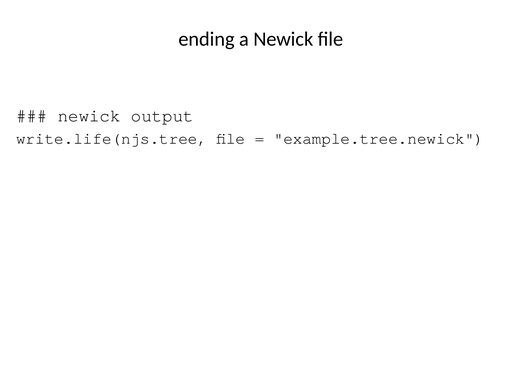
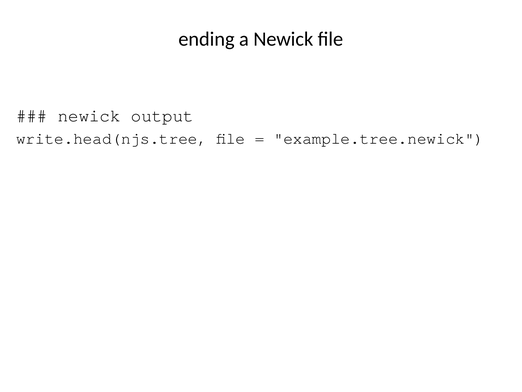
write.life(njs.tree: write.life(njs.tree -> write.head(njs.tree
